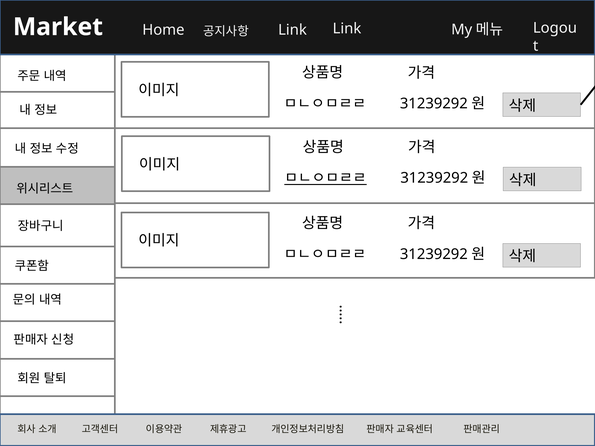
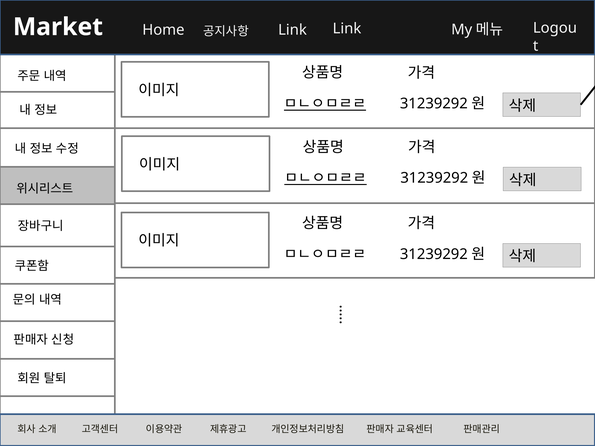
ㅁㄴㅇㅁㄹㄹ at (325, 104) underline: none -> present
